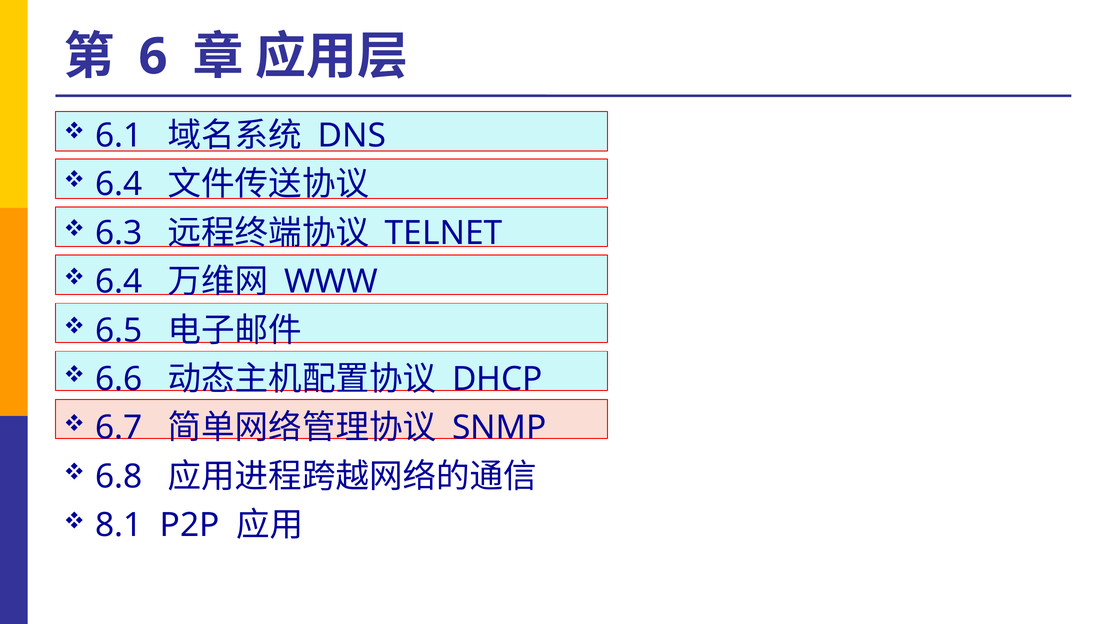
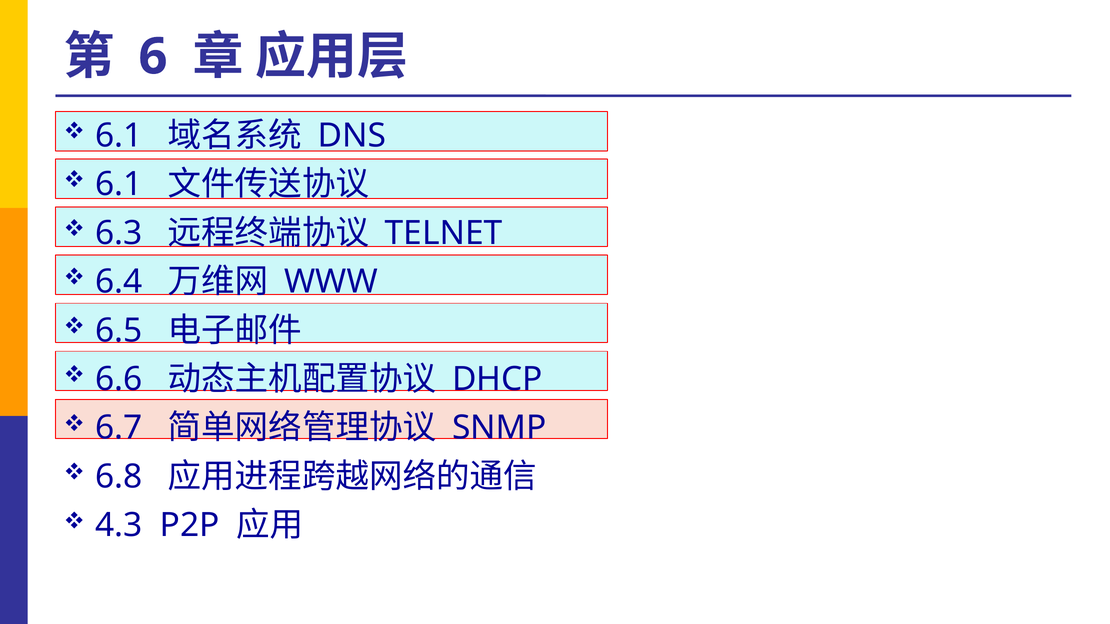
6.4 at (119, 184): 6.4 -> 6.1
8.1: 8.1 -> 4.3
